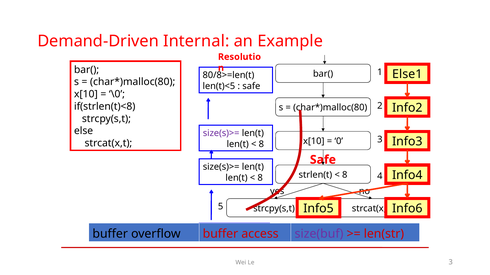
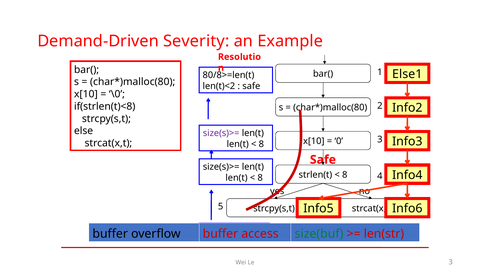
Internal: Internal -> Severity
len(t)<5: len(t)<5 -> len(t)<2
size(buf colour: purple -> green
